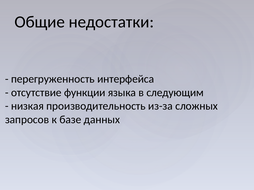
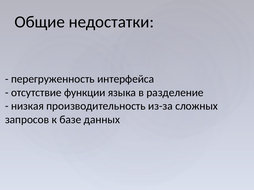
следующим: следующим -> разделение
